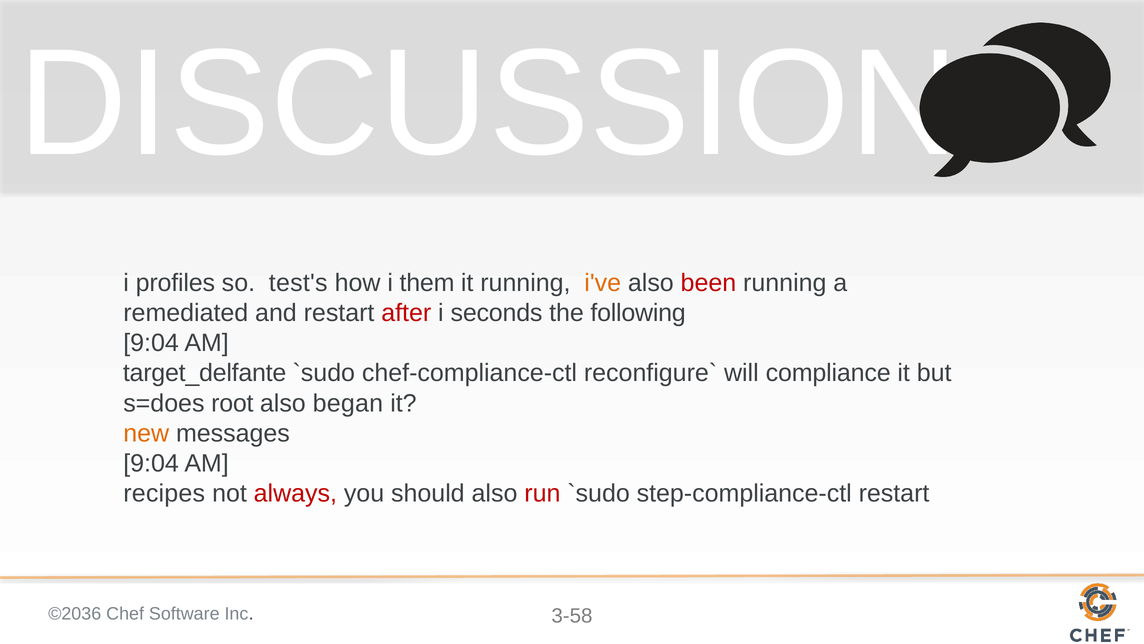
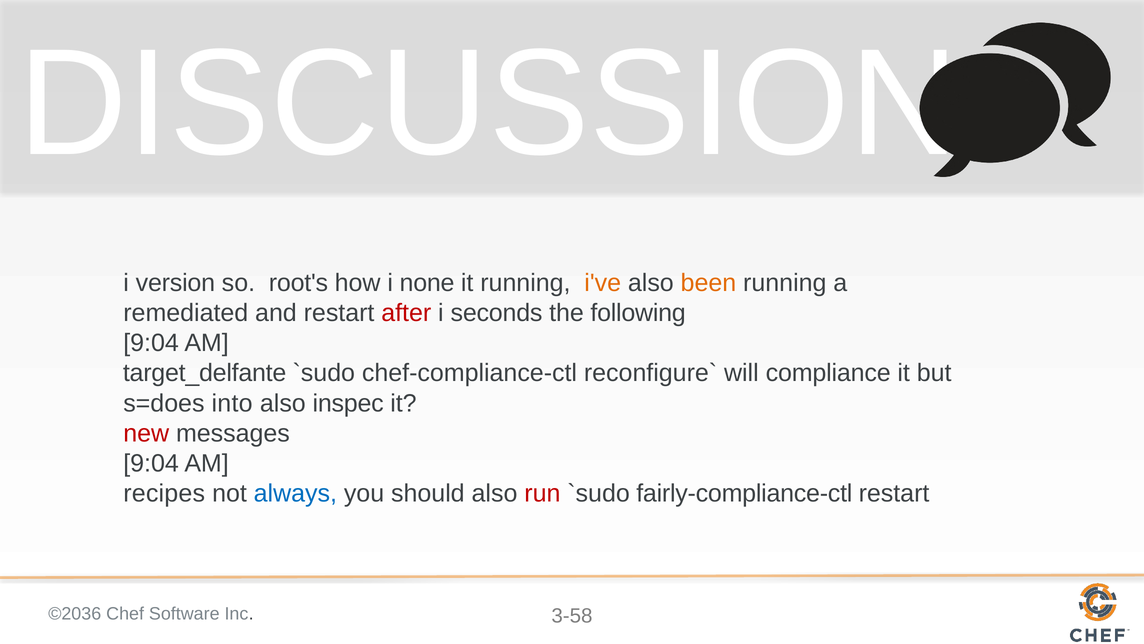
profiles: profiles -> version
test's: test's -> root's
them: them -> none
been colour: red -> orange
root: root -> into
began: began -> inspec
new colour: orange -> red
always colour: red -> blue
step-compliance-ctl: step-compliance-ctl -> fairly-compliance-ctl
